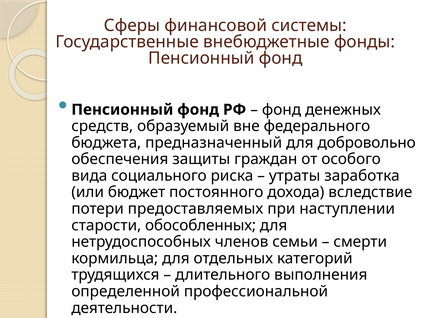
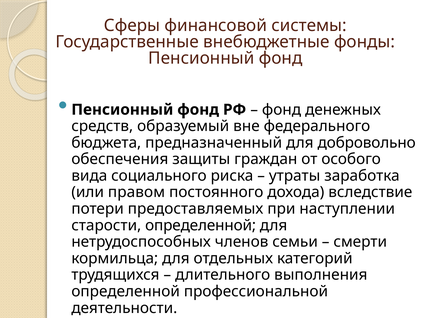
бюджет: бюджет -> правом
старости обособленных: обособленных -> определенной
